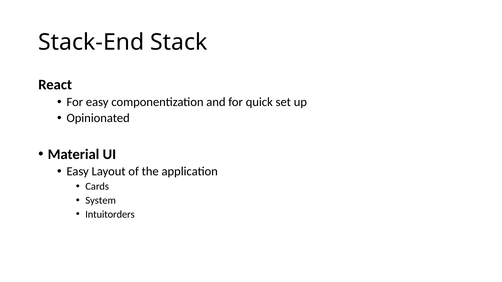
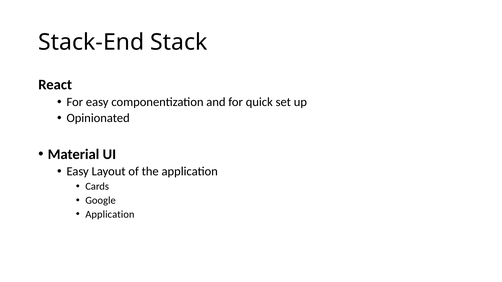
System: System -> Google
Intuitorders at (110, 215): Intuitorders -> Application
